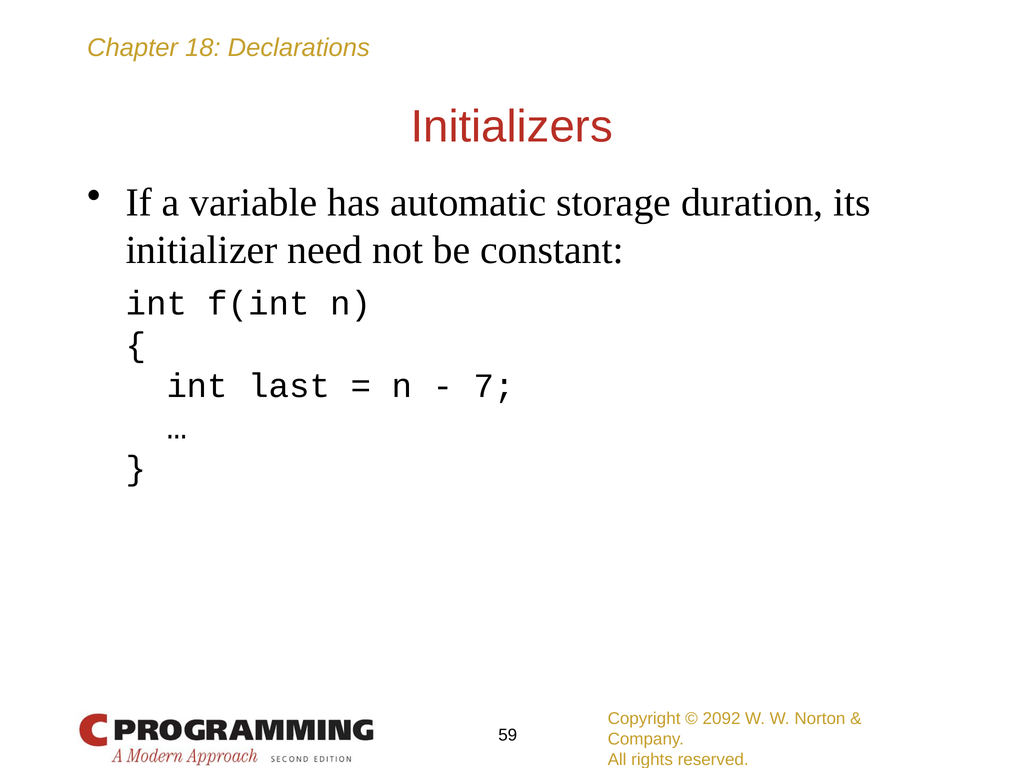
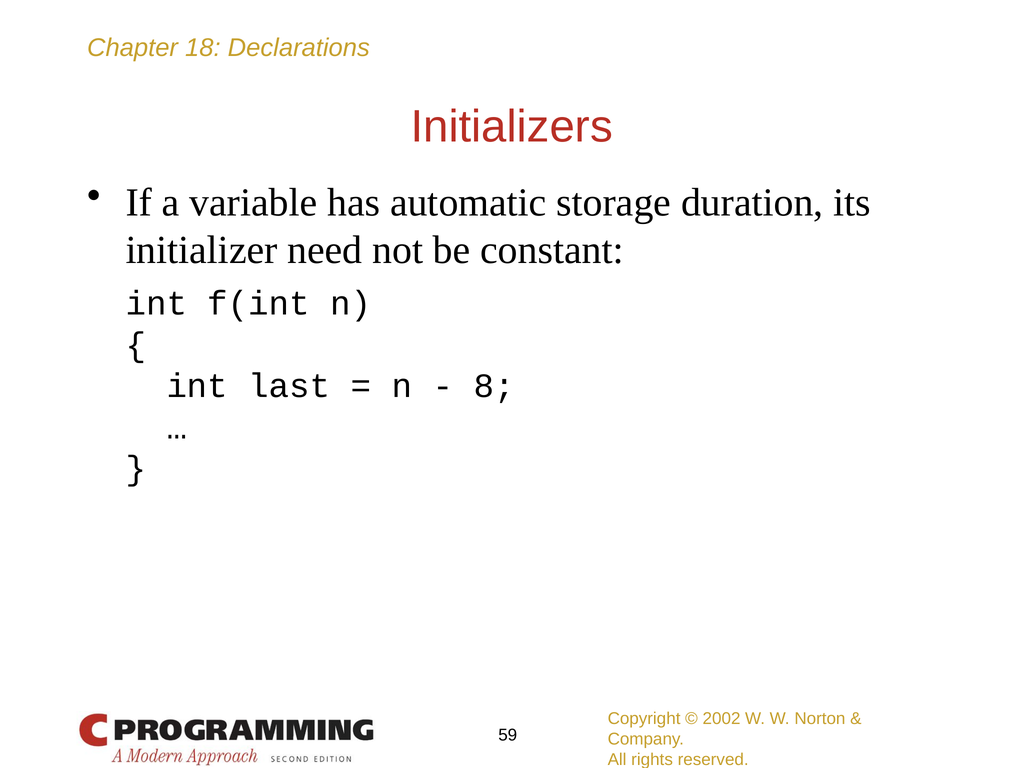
7: 7 -> 8
2092: 2092 -> 2002
